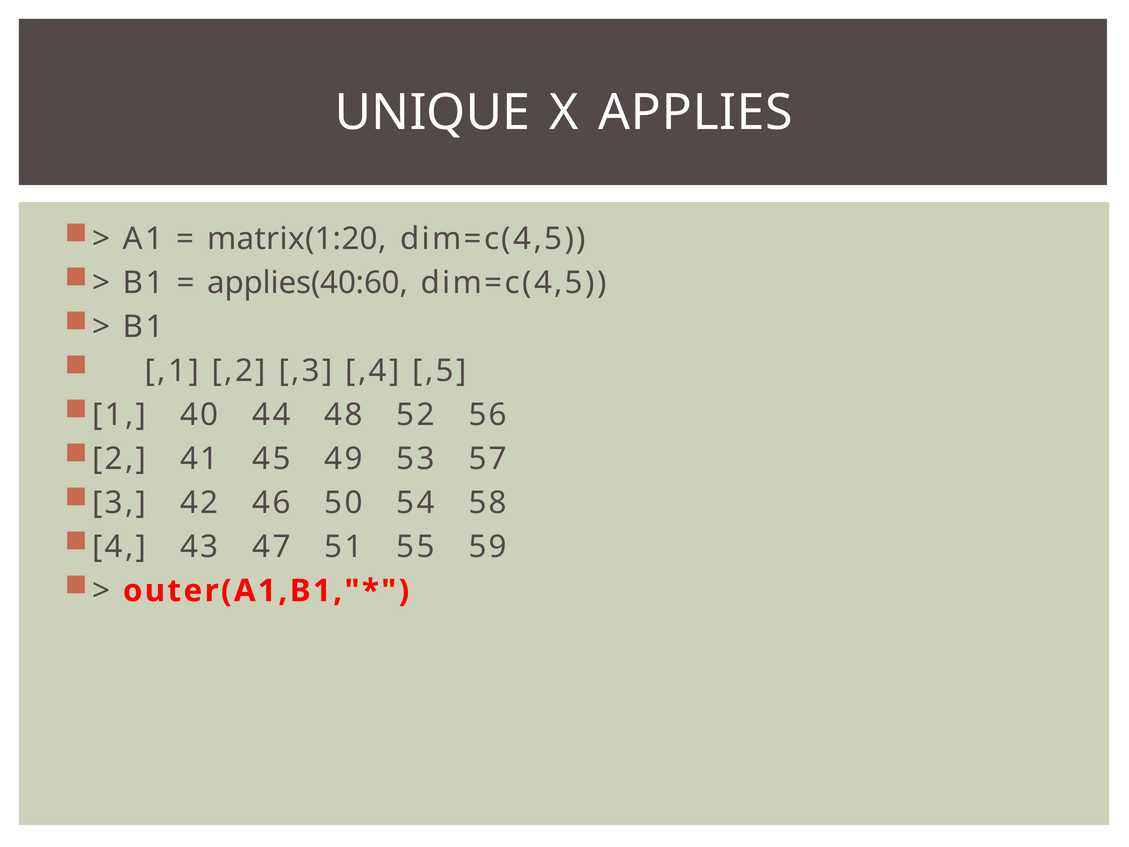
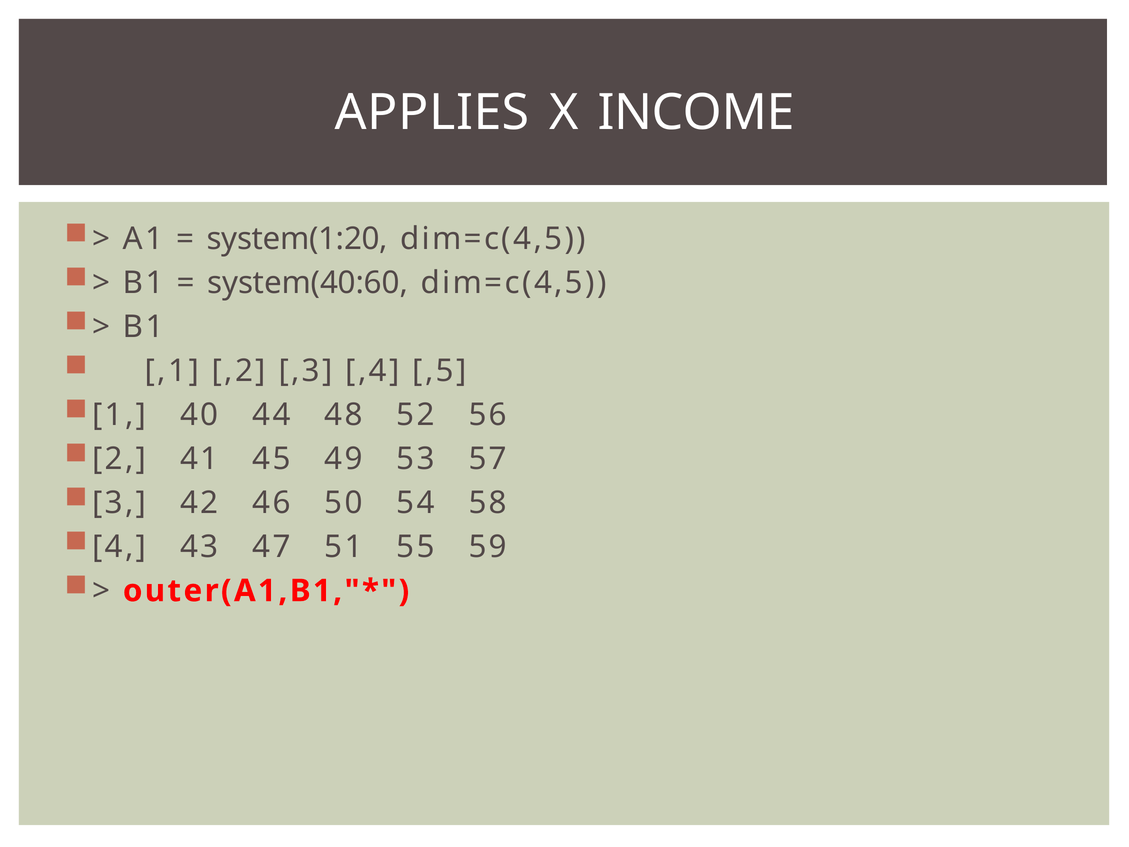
UNIQUE: UNIQUE -> APPLIES
APPLIES: APPLIES -> INCOME
matrix(1:20: matrix(1:20 -> system(1:20
applies(40:60: applies(40:60 -> system(40:60
